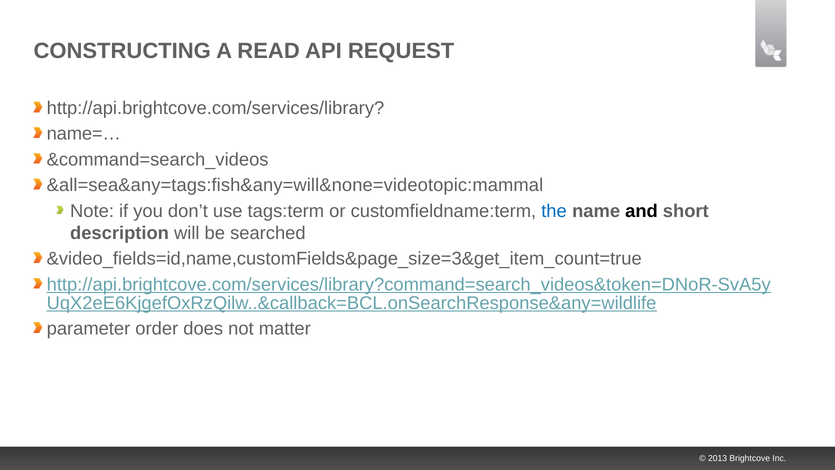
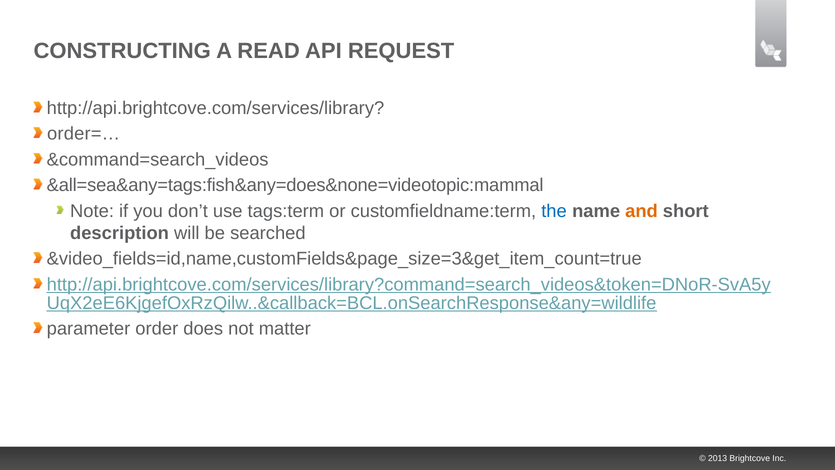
name=…: name=… -> order=…
&all=sea&any=tags:fish&any=will&none=videotopic:mammal: &all=sea&any=tags:fish&any=will&none=videotopic:mammal -> &all=sea&any=tags:fish&any=does&none=videotopic:mammal
and colour: black -> orange
